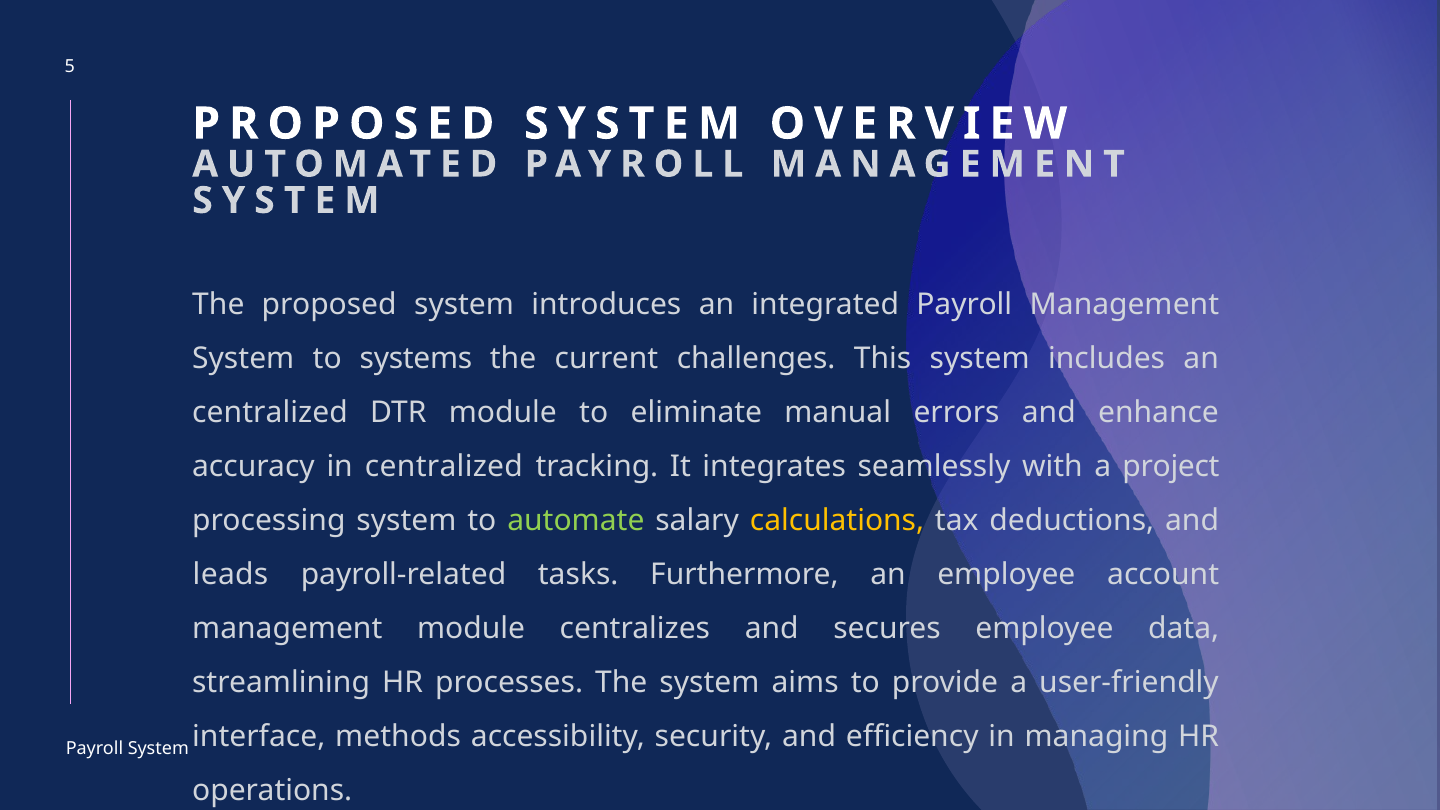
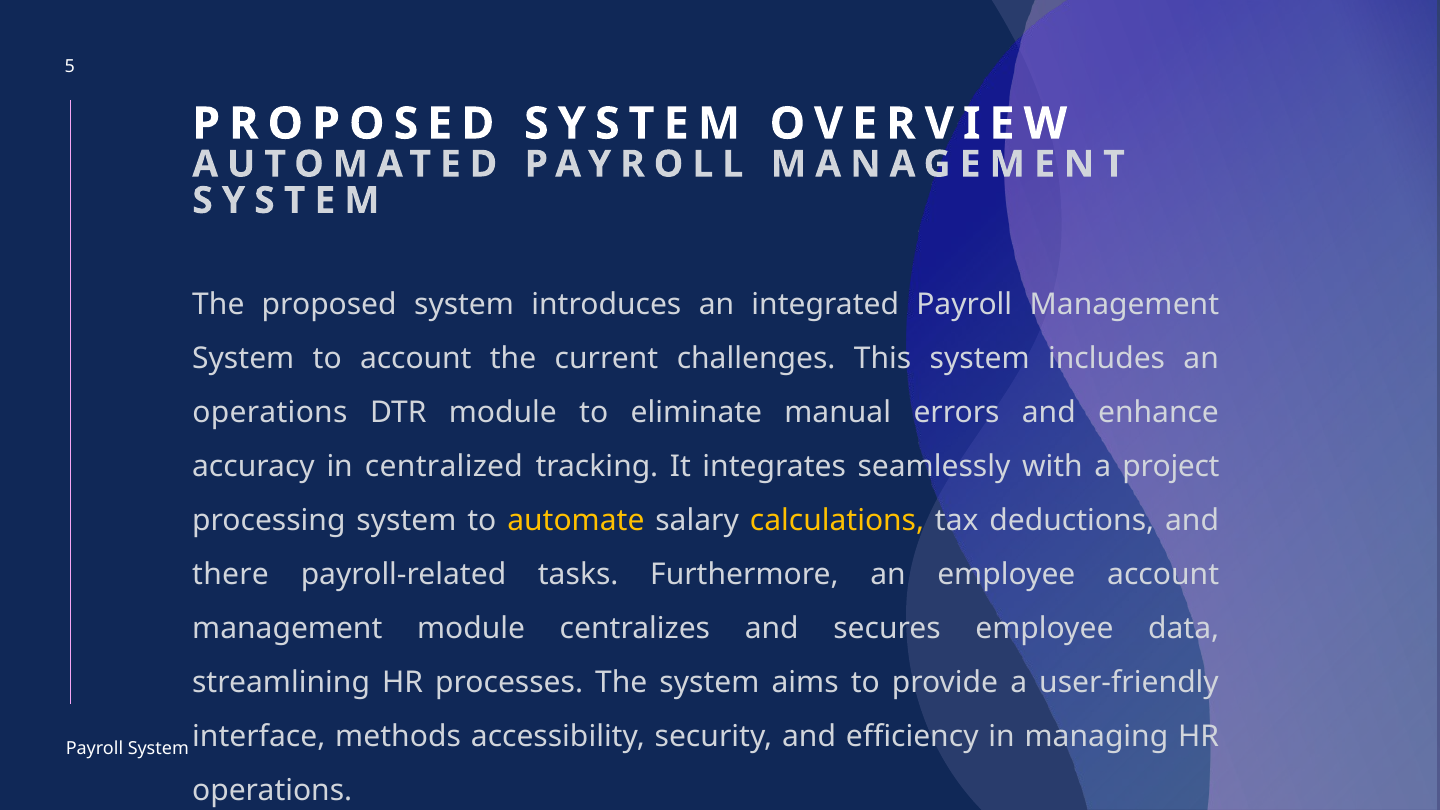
to systems: systems -> account
centralized at (270, 413): centralized -> operations
automate colour: light green -> yellow
leads: leads -> there
